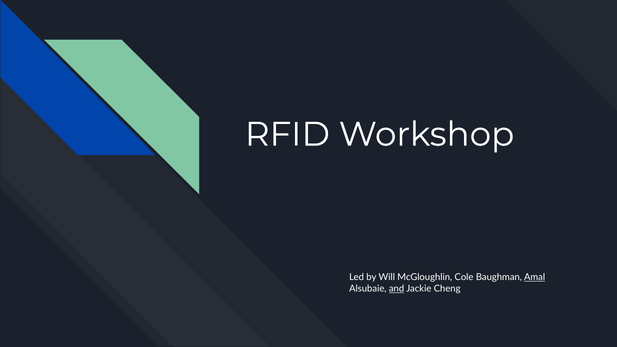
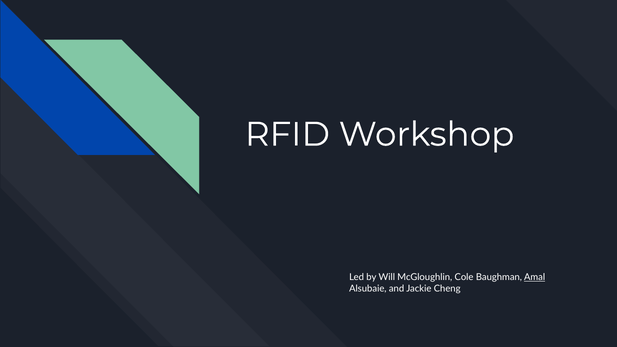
and underline: present -> none
